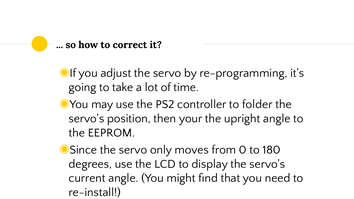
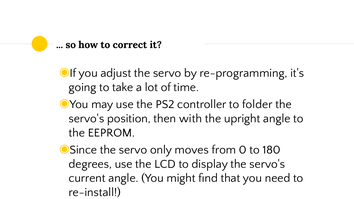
your: your -> with
